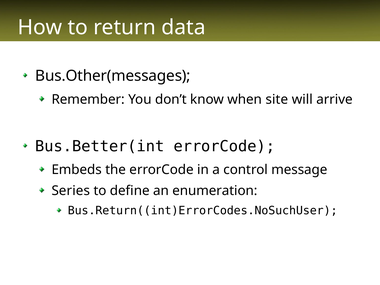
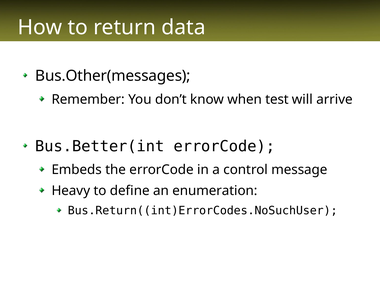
site: site -> test
Series: Series -> Heavy
